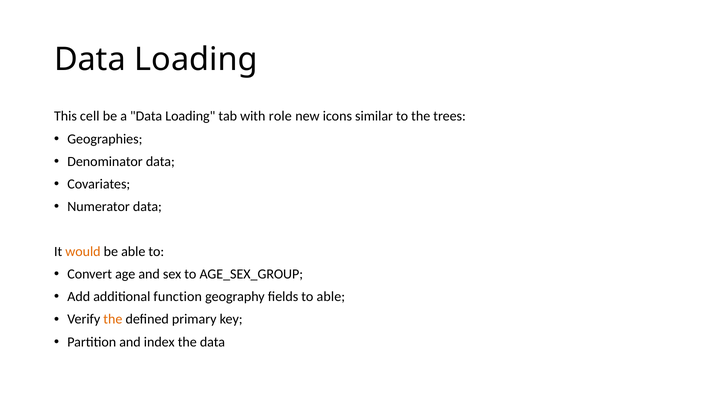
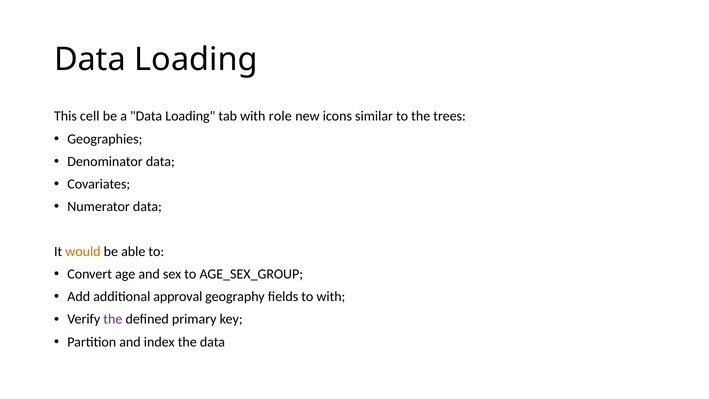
function: function -> approval
to able: able -> with
the at (113, 319) colour: orange -> purple
